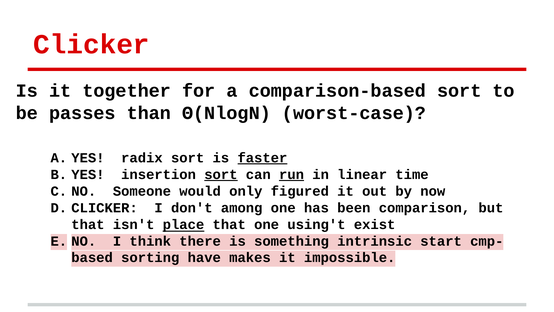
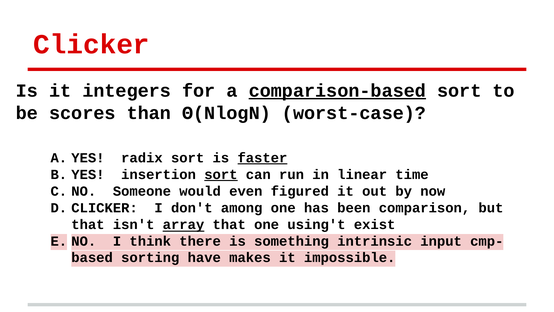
together: together -> integers
comparison-based underline: none -> present
passes: passes -> scores
run underline: present -> none
only: only -> even
place: place -> array
start: start -> input
